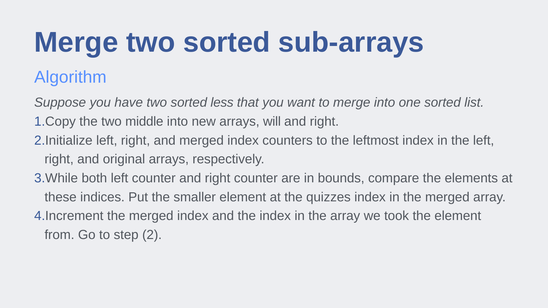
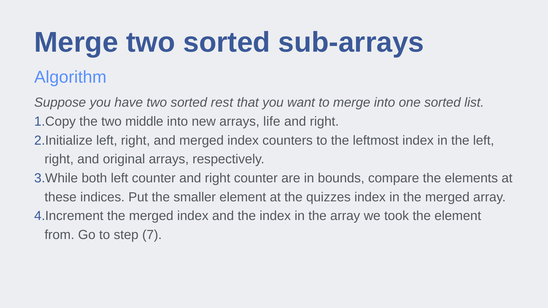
less: less -> rest
will: will -> life
2: 2 -> 7
